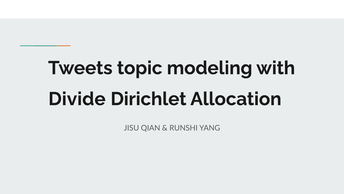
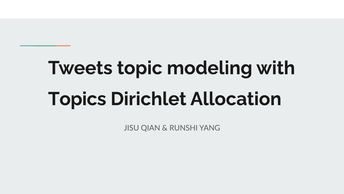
Divide: Divide -> Topics
